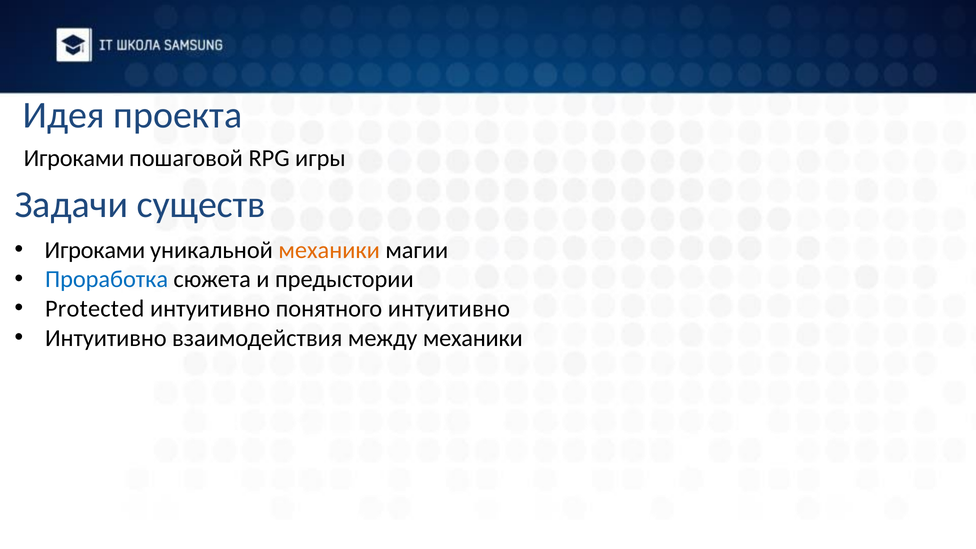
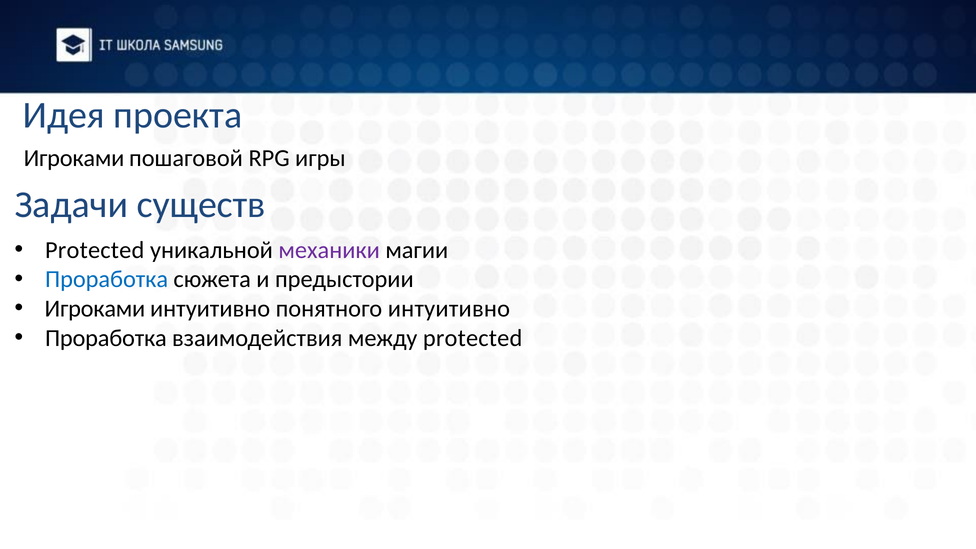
Игроками at (95, 250): Игроками -> Protected
механики at (329, 250) colour: orange -> purple
Protected at (95, 309): Protected -> Игроками
Интуитивно at (106, 338): Интуитивно -> Проработка
между механики: механики -> protected
